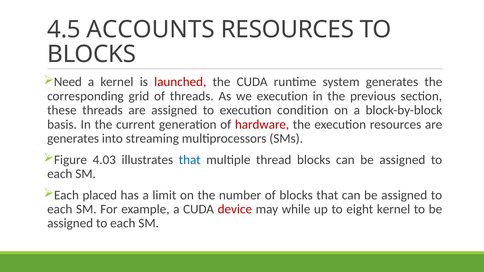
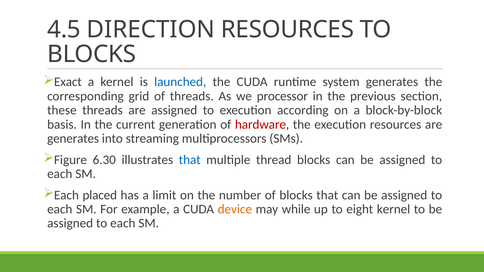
ACCOUNTS: ACCOUNTS -> DIRECTION
Need: Need -> Exact
launched colour: red -> blue
we execution: execution -> processor
condition: condition -> according
4.03: 4.03 -> 6.30
device colour: red -> orange
